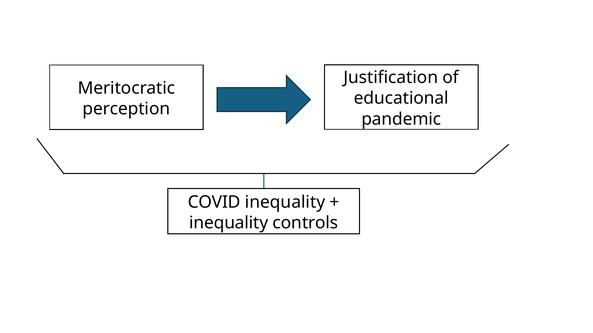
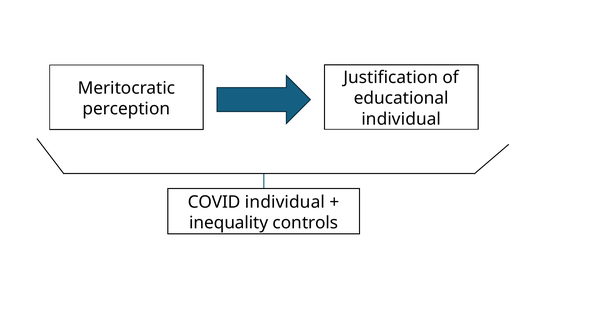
pandemic at (401, 119): pandemic -> individual
COVID inequality: inequality -> individual
